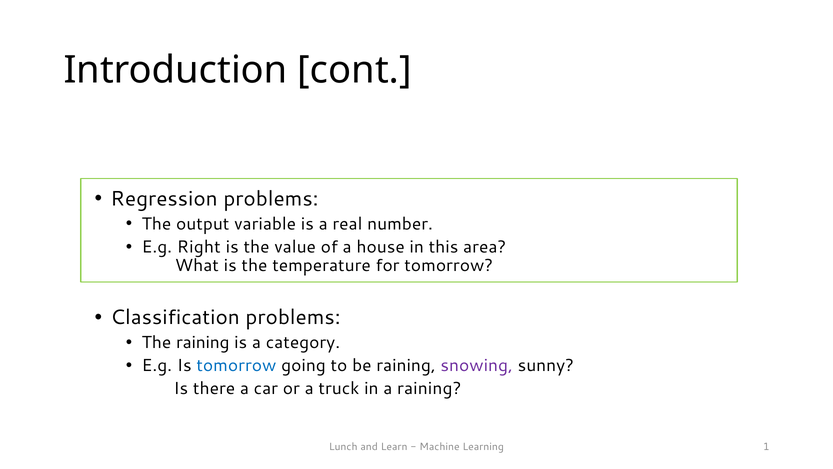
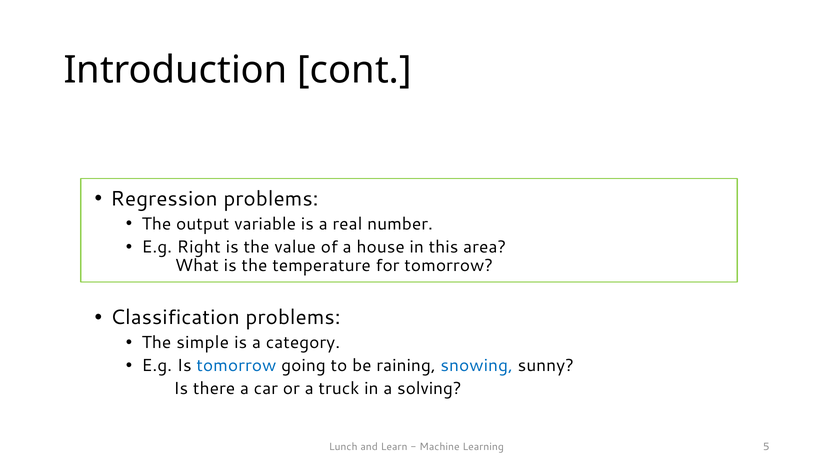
The raining: raining -> simple
snowing colour: purple -> blue
a raining: raining -> solving
1: 1 -> 5
